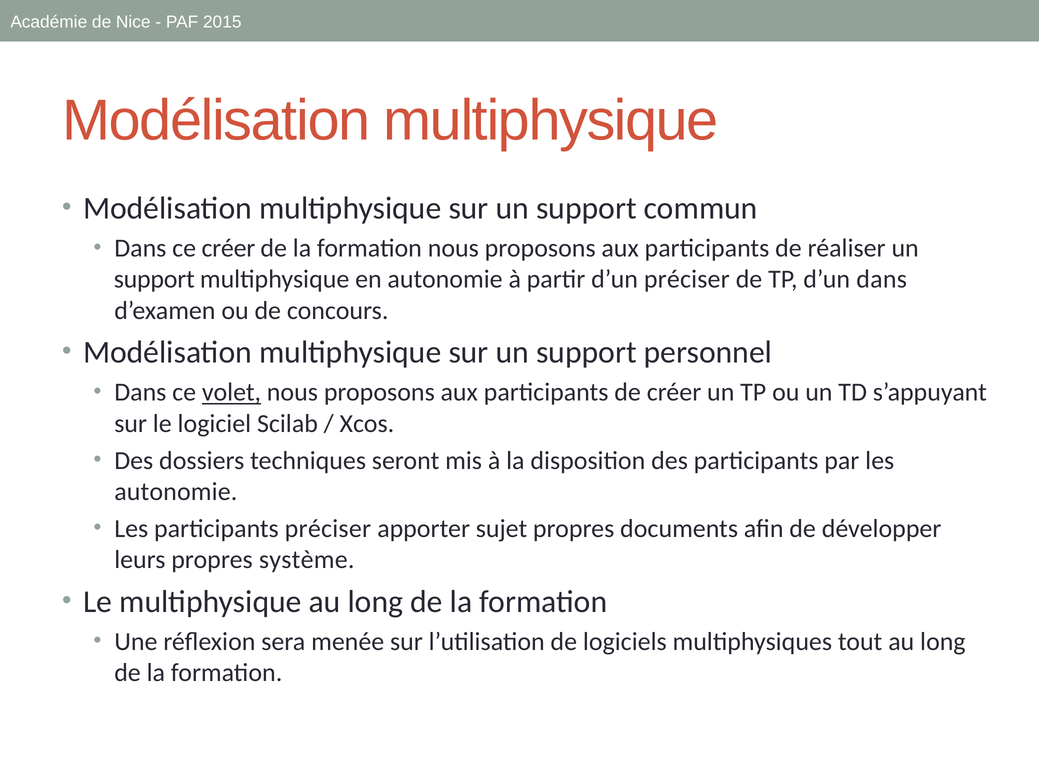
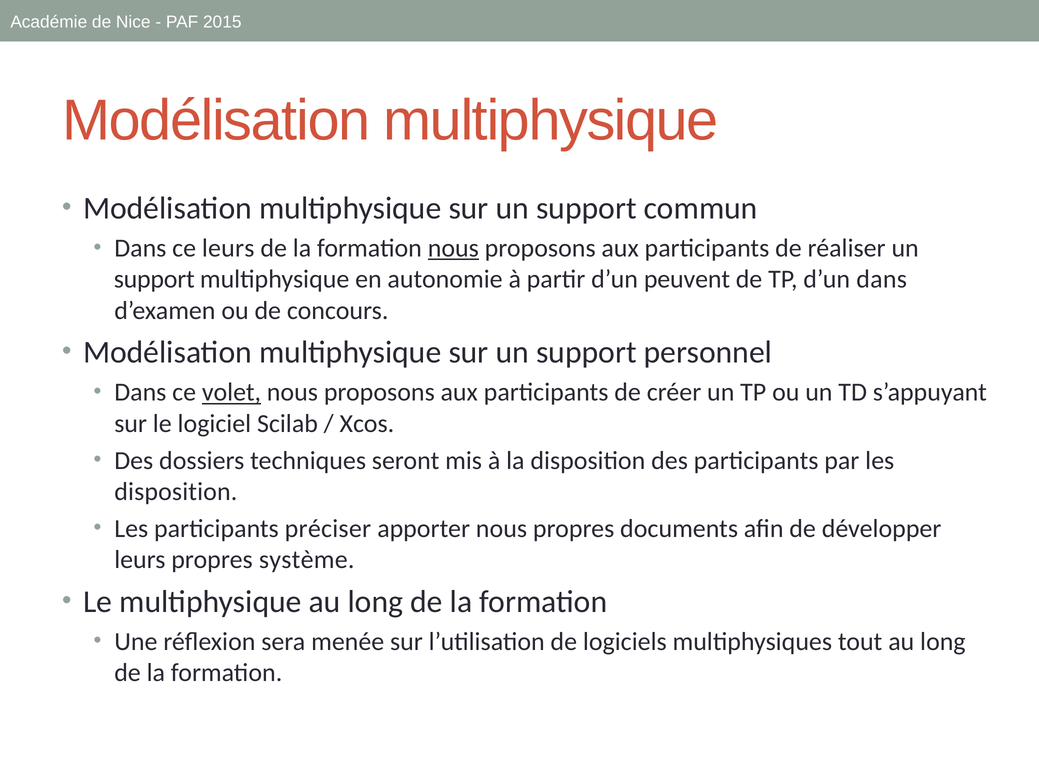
ce créer: créer -> leurs
nous at (453, 248) underline: none -> present
d’un préciser: préciser -> peuvent
autonomie at (176, 492): autonomie -> disposition
apporter sujet: sujet -> nous
